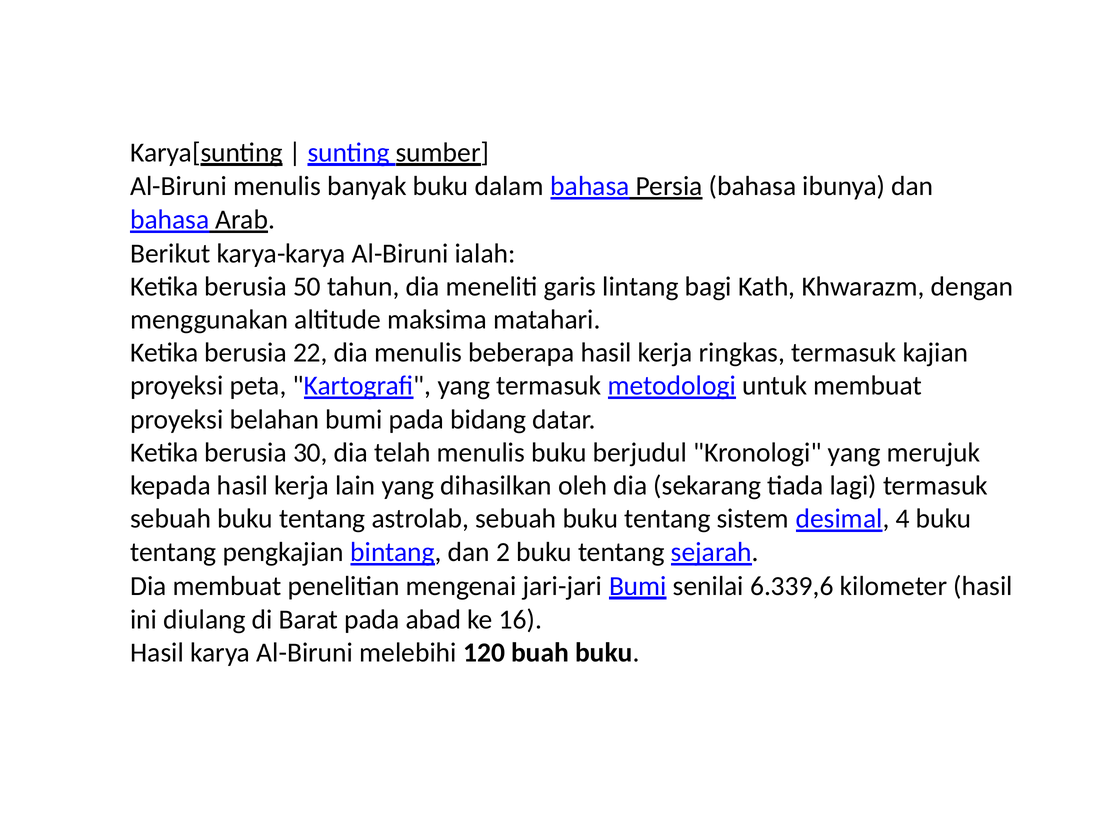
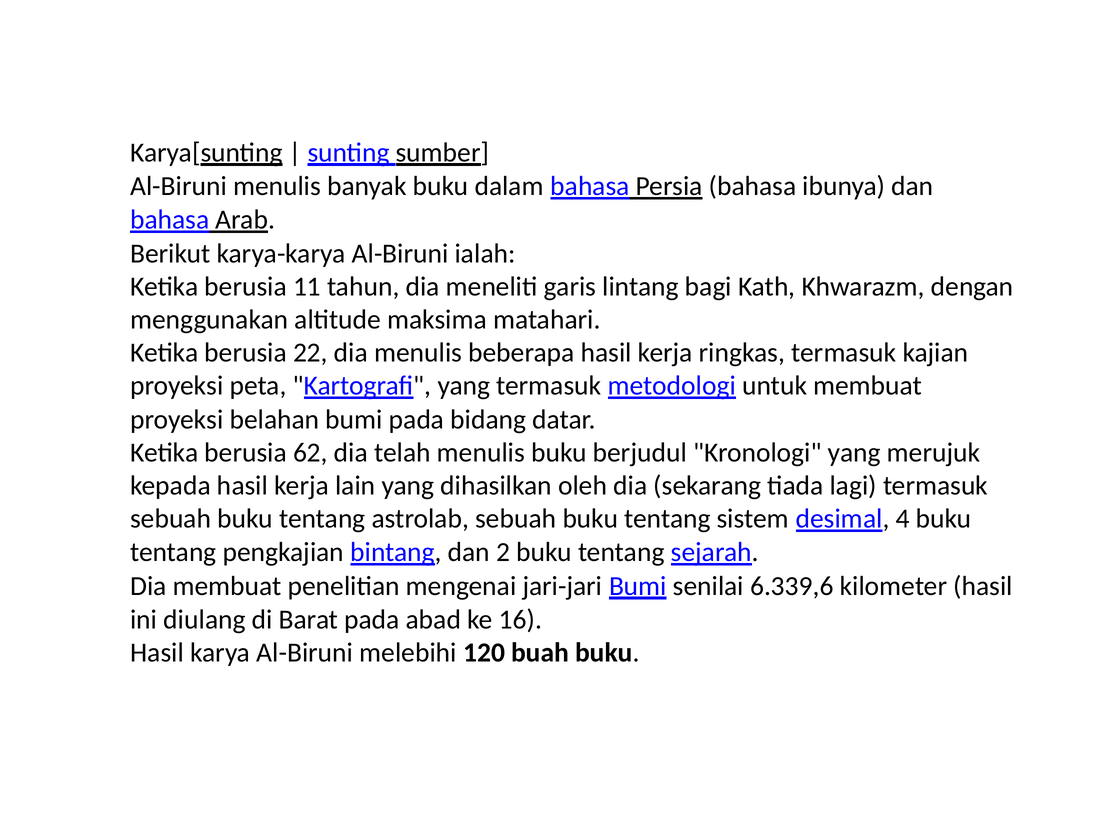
50: 50 -> 11
30: 30 -> 62
